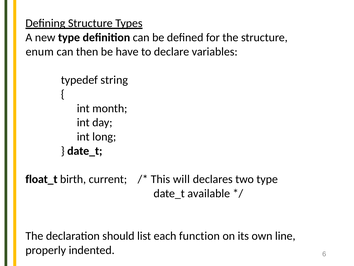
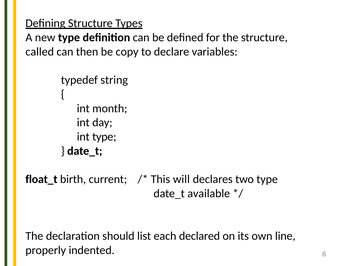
enum: enum -> called
have: have -> copy
int long: long -> type
function: function -> declared
